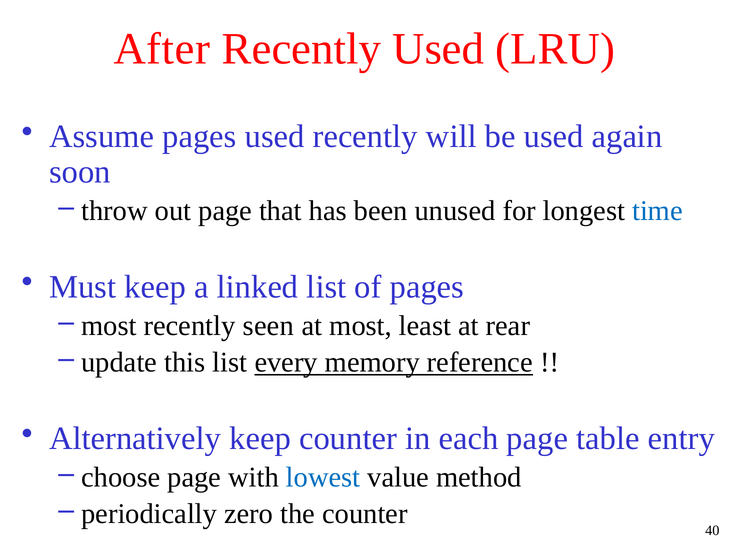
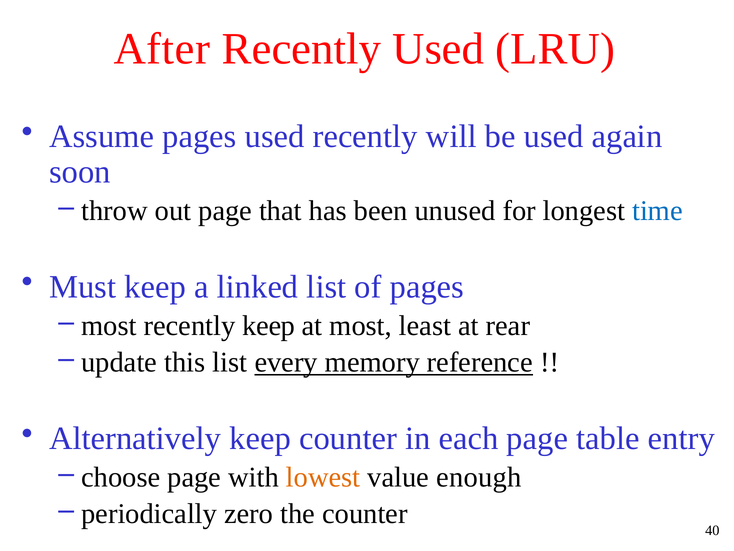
recently seen: seen -> keep
lowest colour: blue -> orange
method: method -> enough
